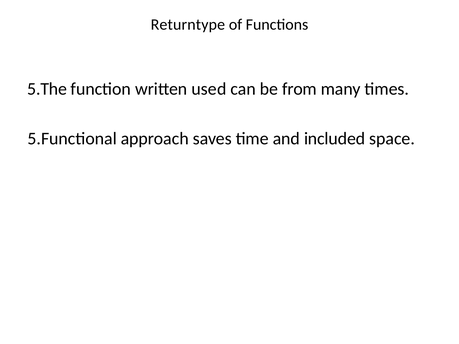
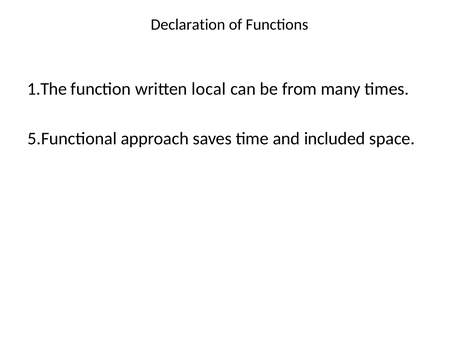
Returntype: Returntype -> Declaration
5.The: 5.The -> 1.The
used: used -> local
